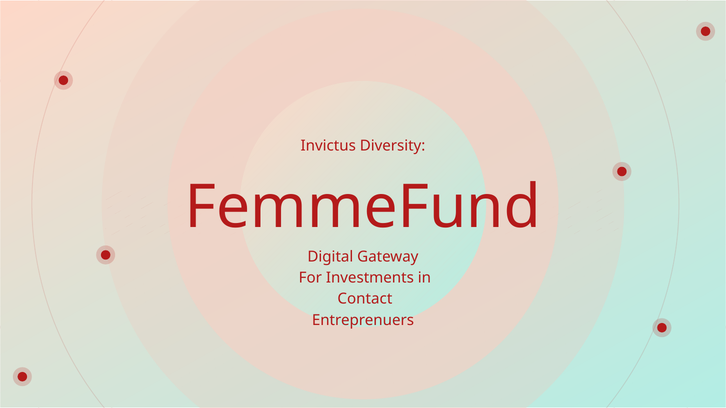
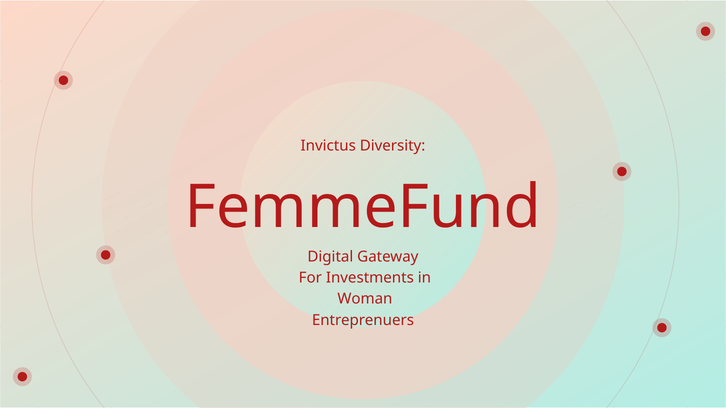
Contact: Contact -> Woman
